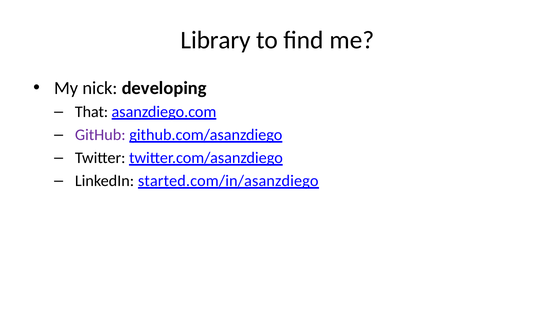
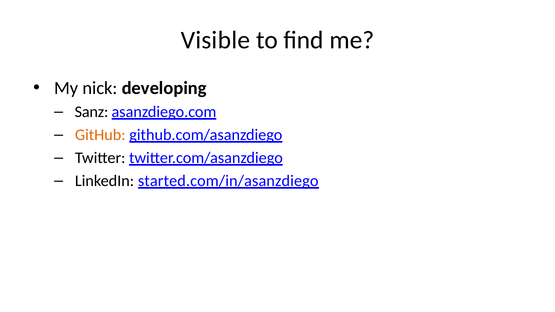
Library: Library -> Visible
That: That -> Sanz
GitHub colour: purple -> orange
